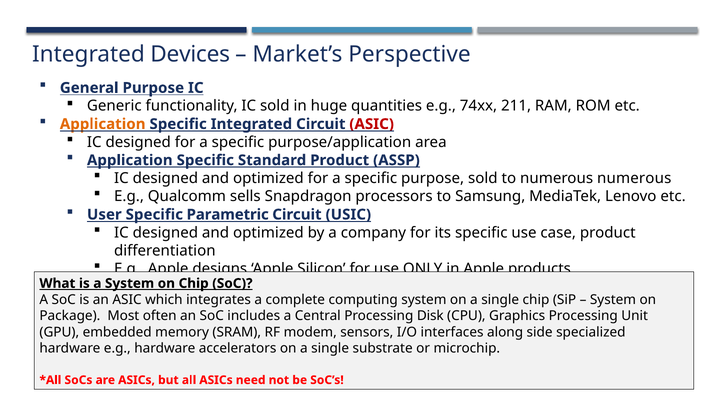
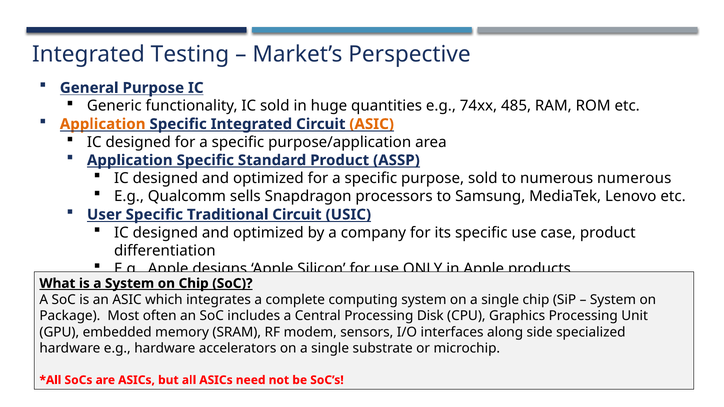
Devices: Devices -> Testing
211: 211 -> 485
ASIC at (372, 124) colour: red -> orange
Parametric: Parametric -> Traditional
